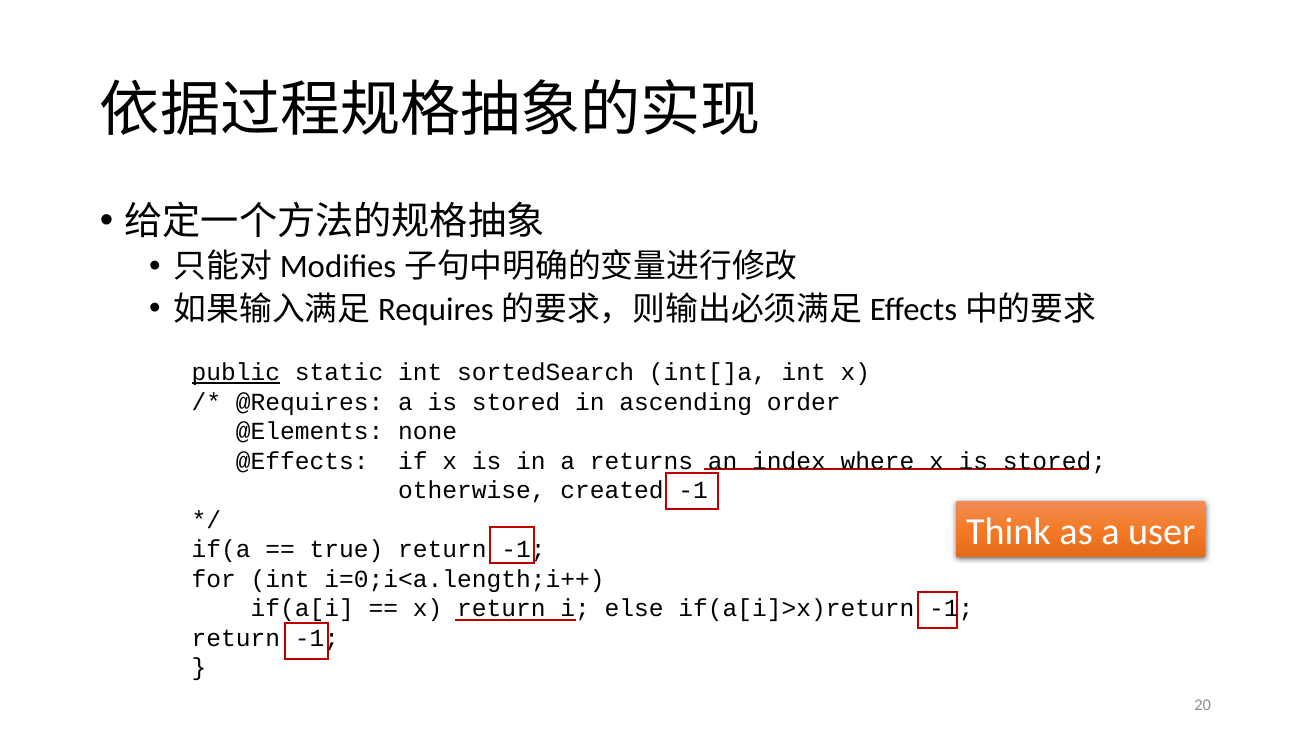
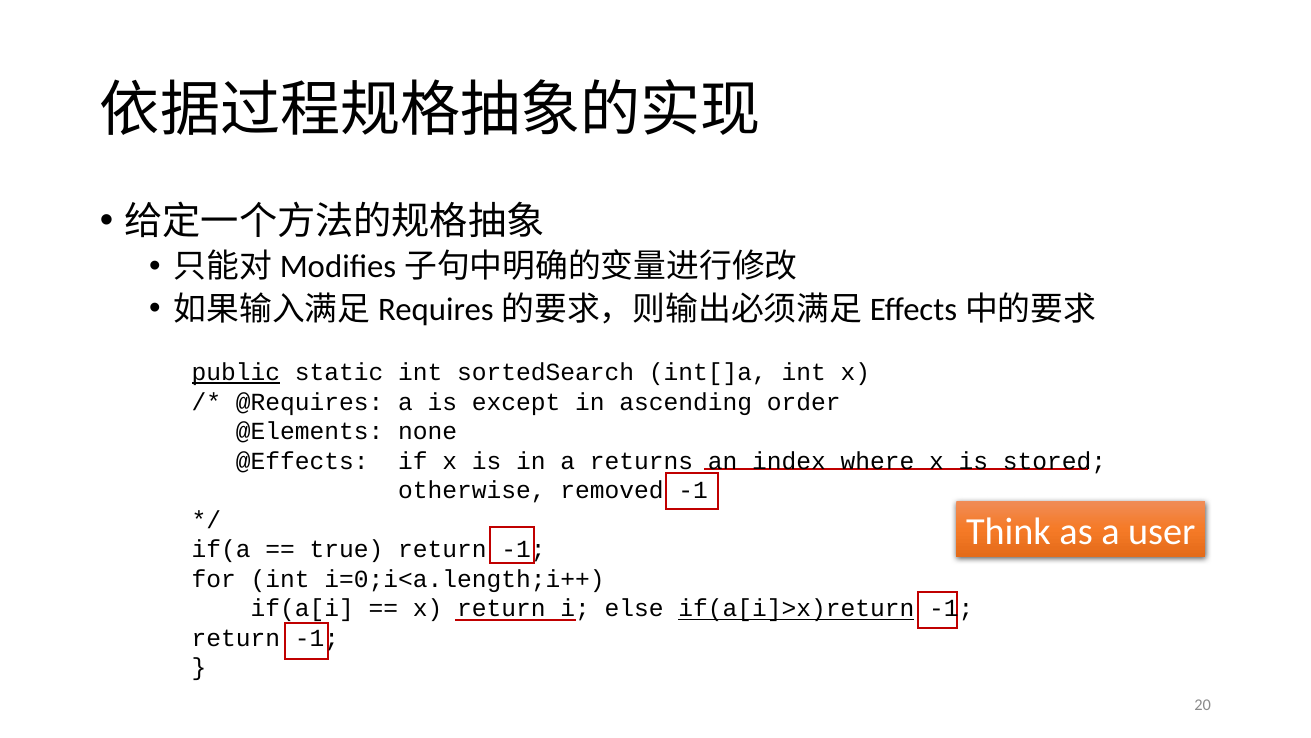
a is stored: stored -> except
created: created -> removed
if(a[i]>x)return underline: none -> present
